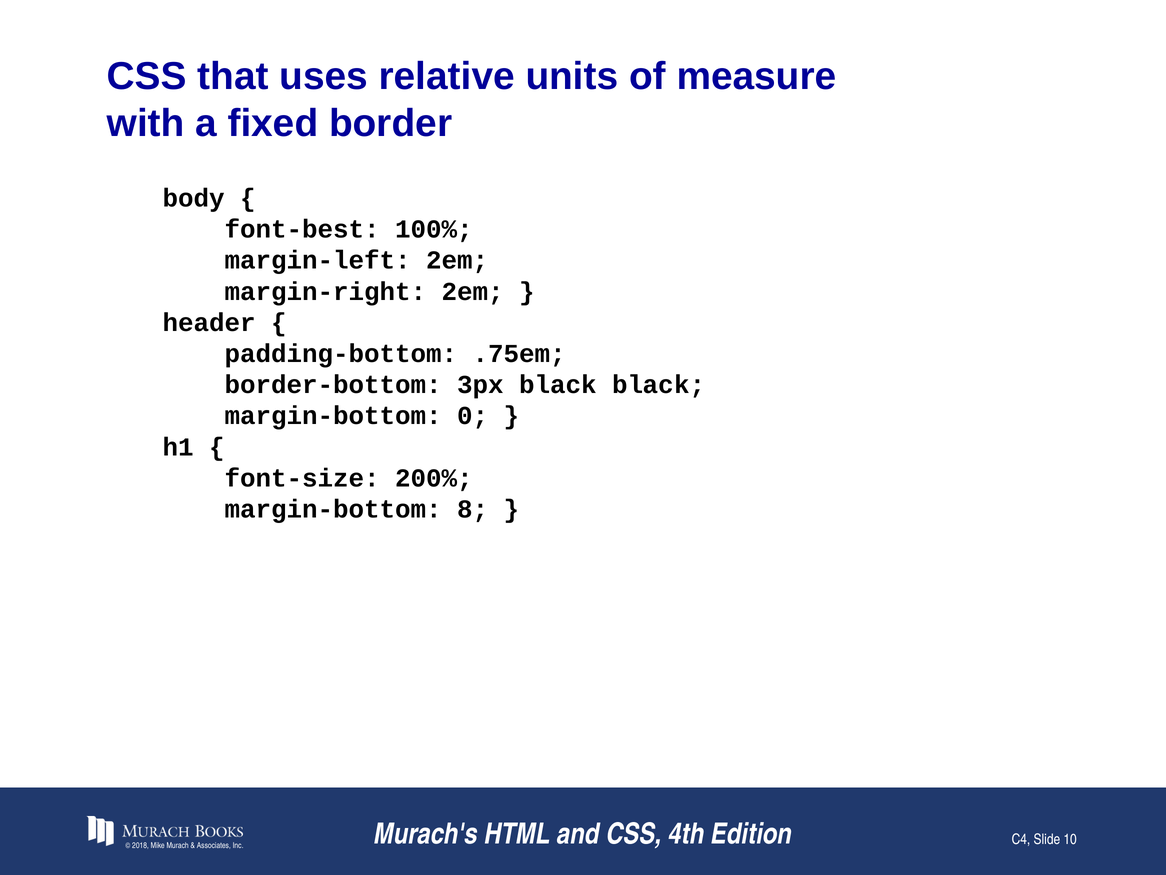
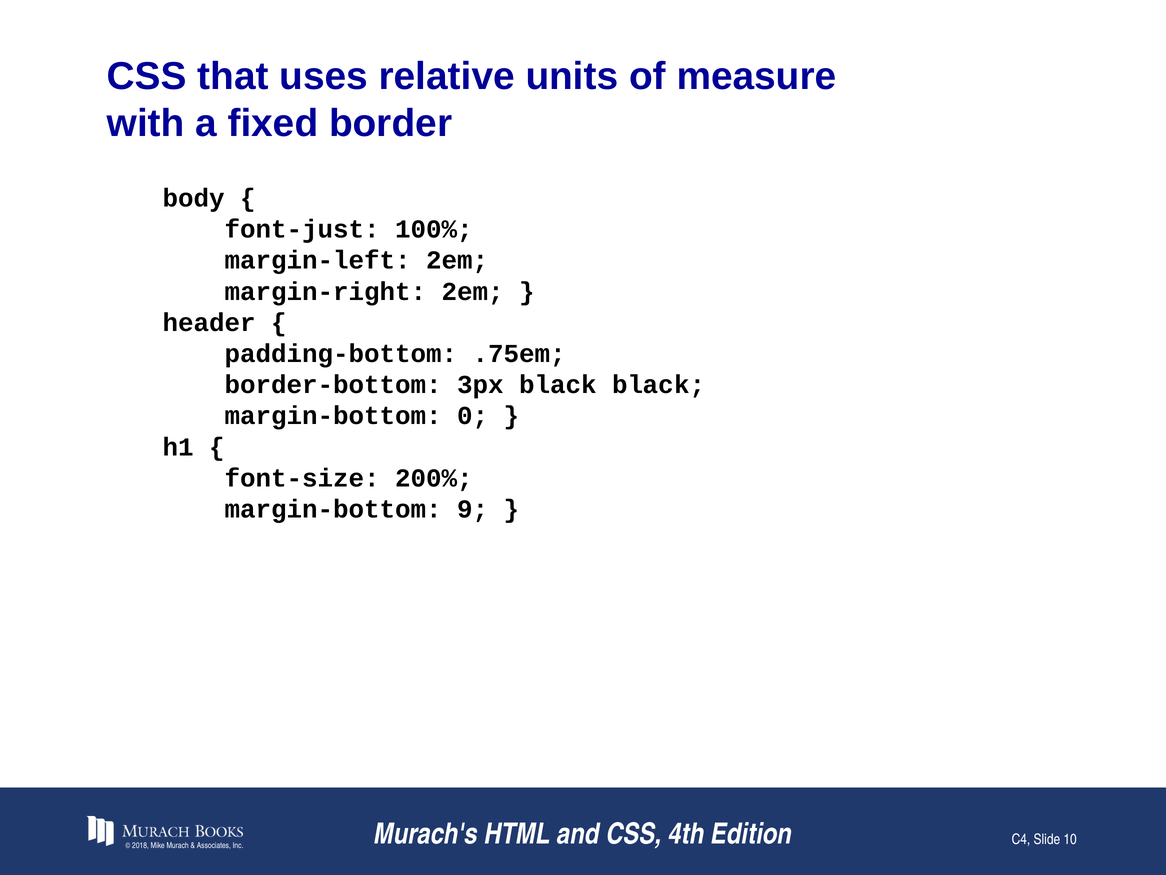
font-best: font-best -> font-just
8: 8 -> 9
